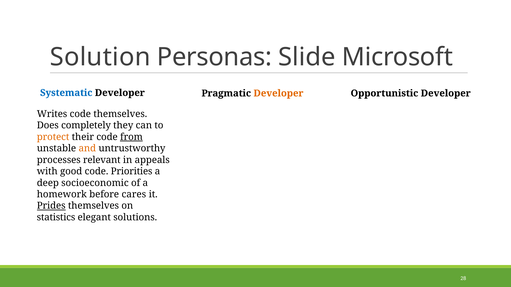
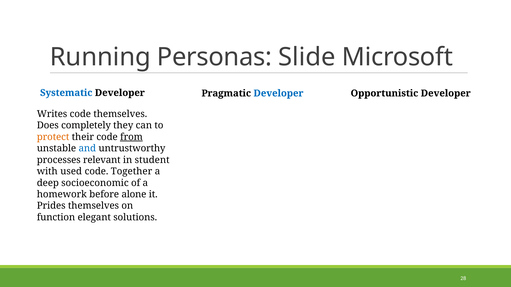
Solution: Solution -> Running
Developer at (278, 93) colour: orange -> blue
and colour: orange -> blue
appeals: appeals -> student
good: good -> used
Priorities: Priorities -> Together
cares: cares -> alone
Prides underline: present -> none
statistics: statistics -> function
